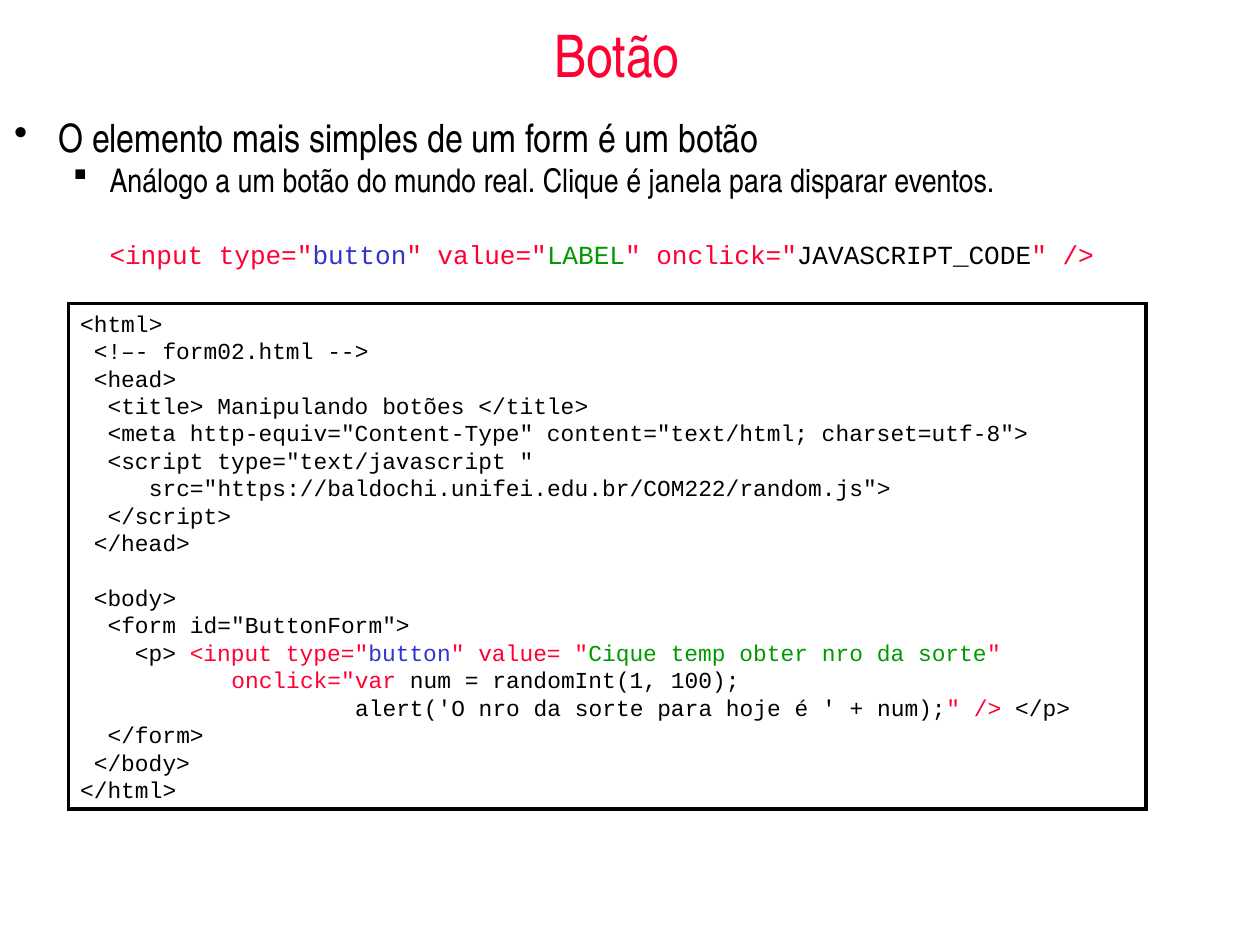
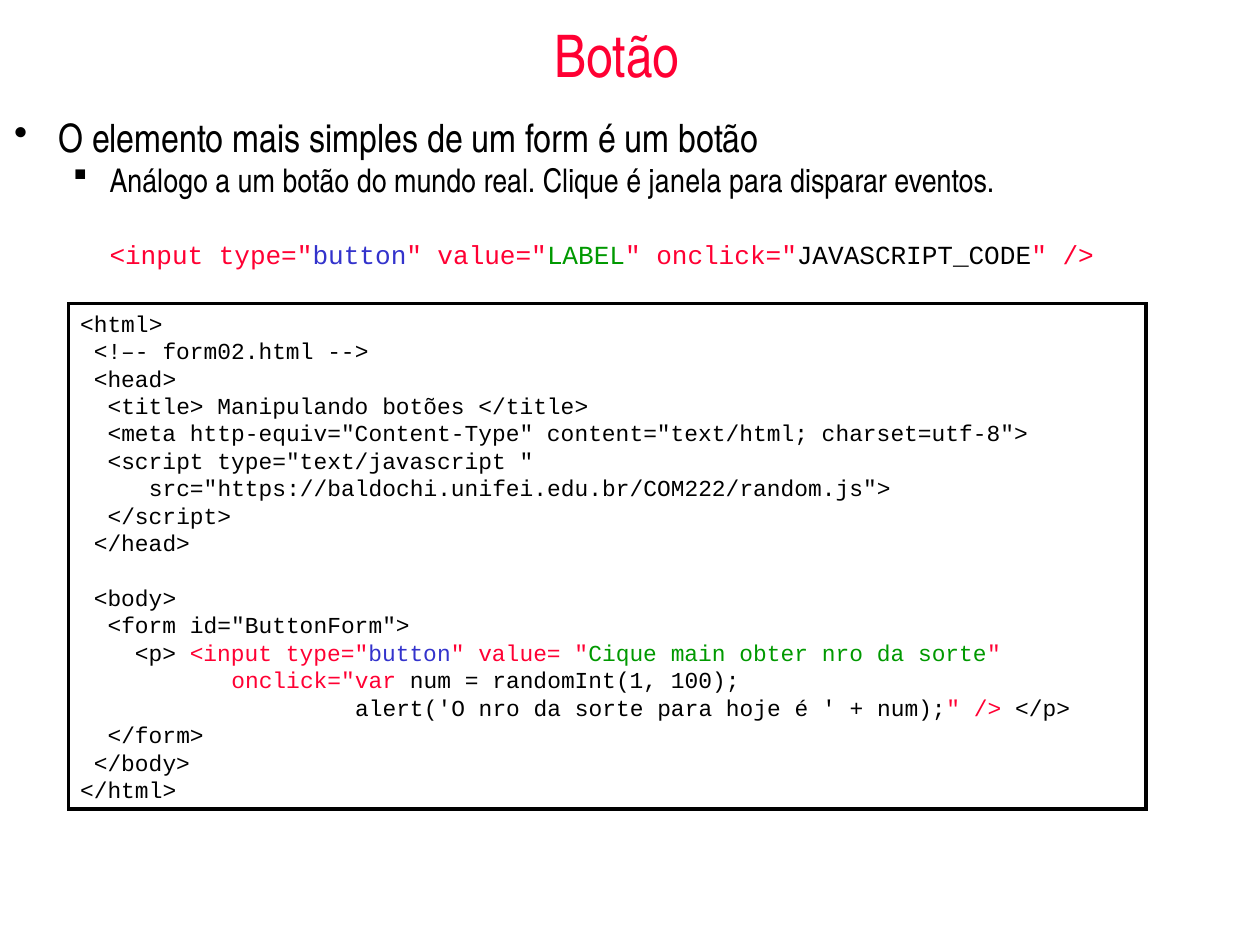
temp: temp -> main
